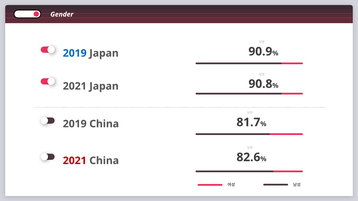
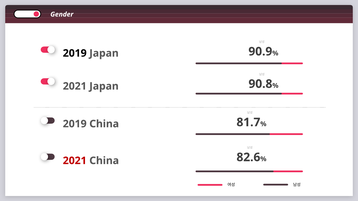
2019 at (75, 53) colour: blue -> black
